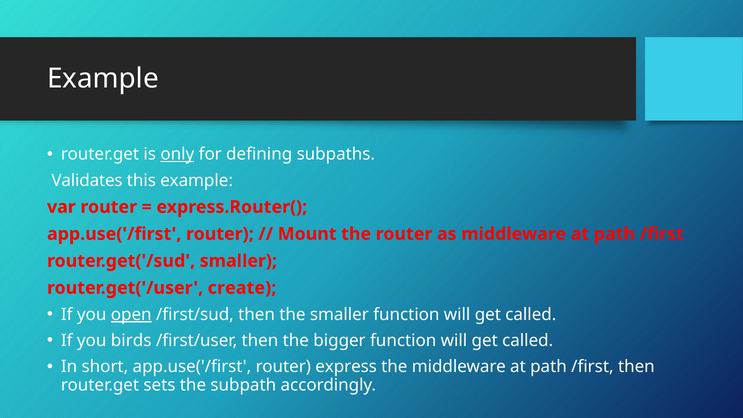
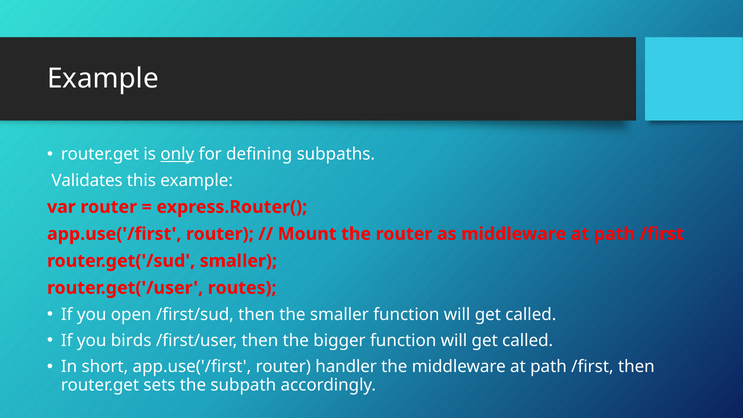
create: create -> routes
open underline: present -> none
express: express -> handler
